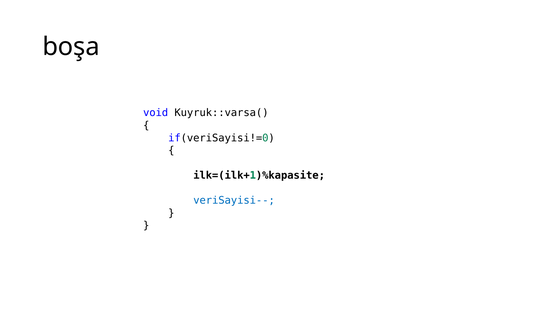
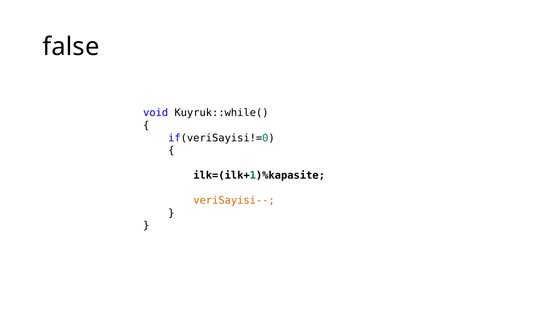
boşa: boşa -> false
Kuyruk::varsa(: Kuyruk::varsa( -> Kuyruk::while(
veriSayisi-- colour: blue -> orange
